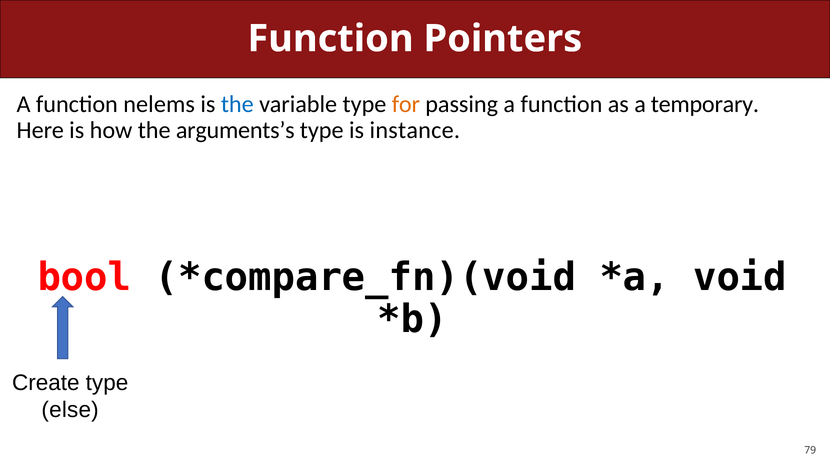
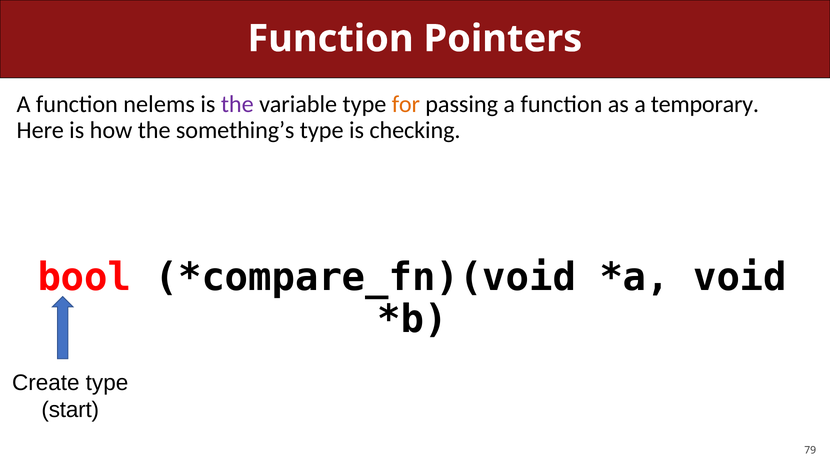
the at (237, 104) colour: blue -> purple
arguments’s: arguments’s -> something’s
instance: instance -> checking
else: else -> start
